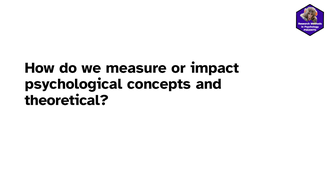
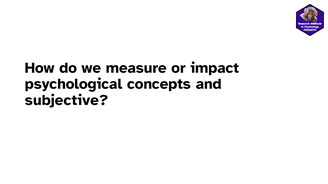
theoretical: theoretical -> subjective
